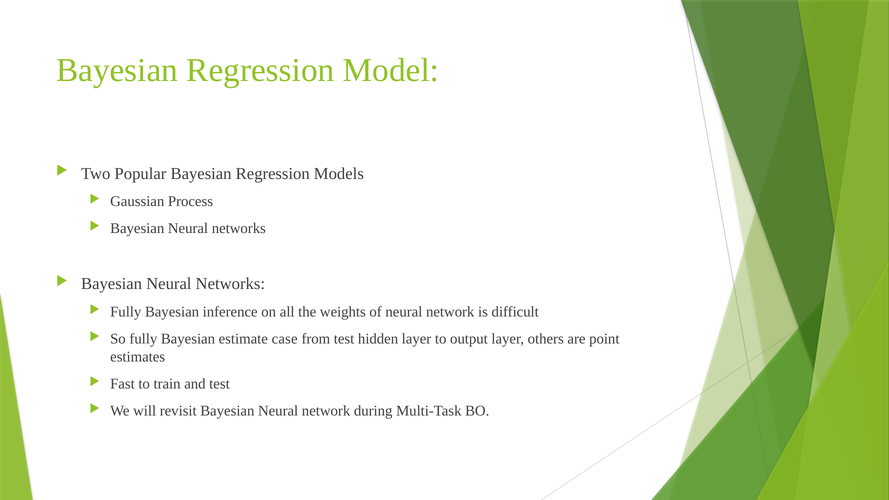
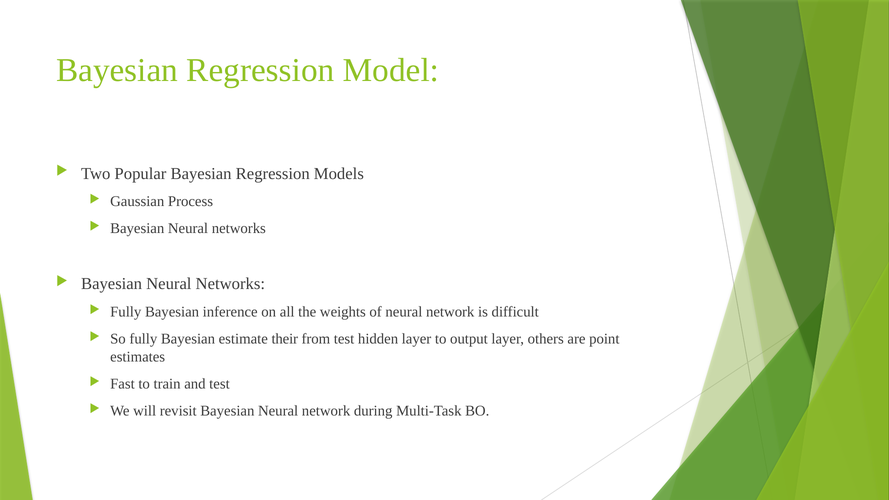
case: case -> their
